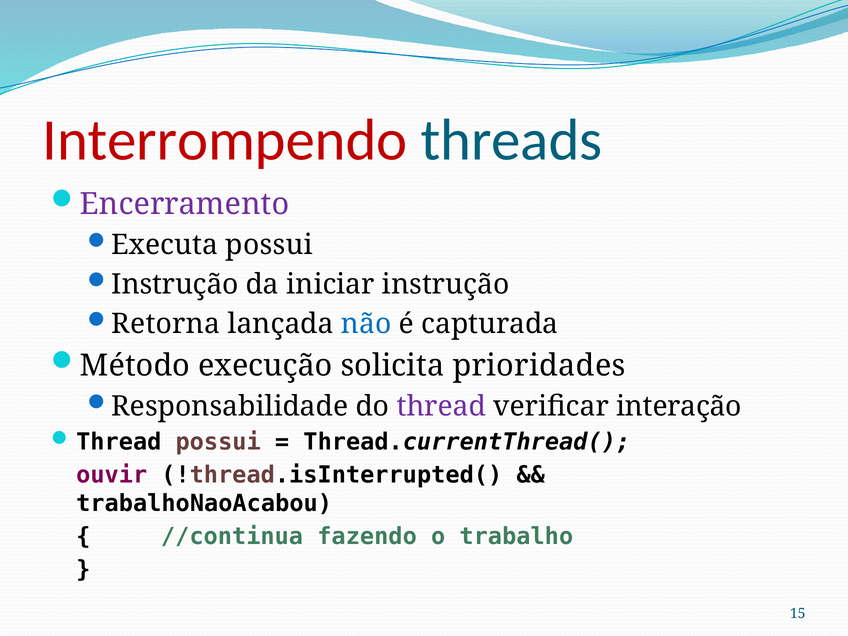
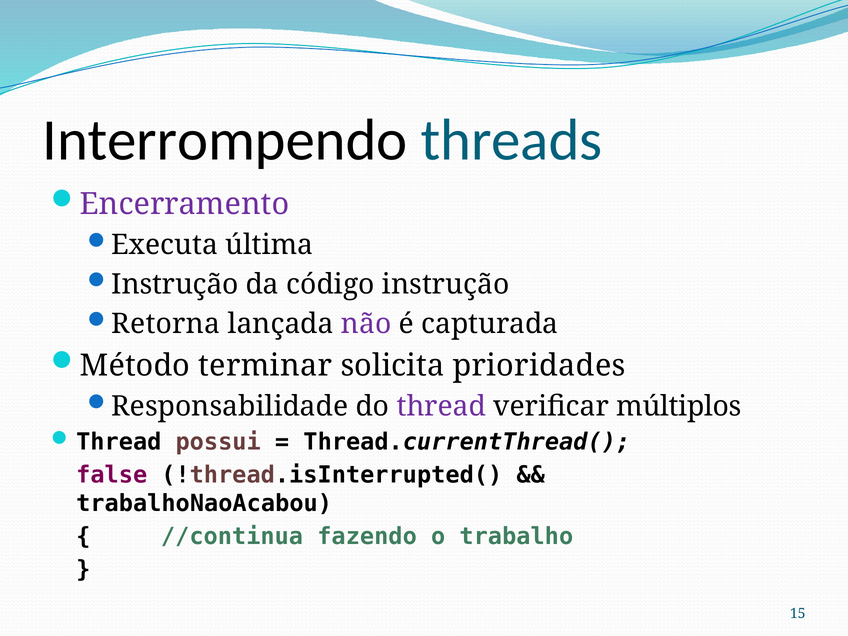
Interrompendo colour: red -> black
Executa possui: possui -> última
iniciar: iniciar -> código
não colour: blue -> purple
execução: execução -> terminar
interação: interação -> múltiplos
ouvir: ouvir -> false
